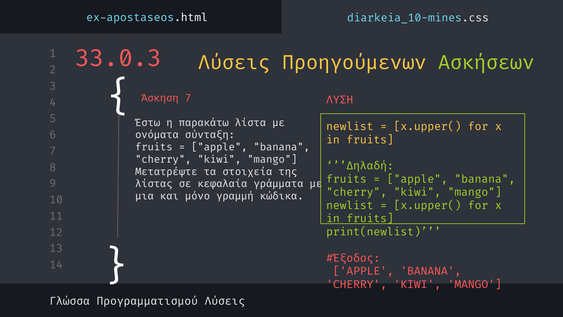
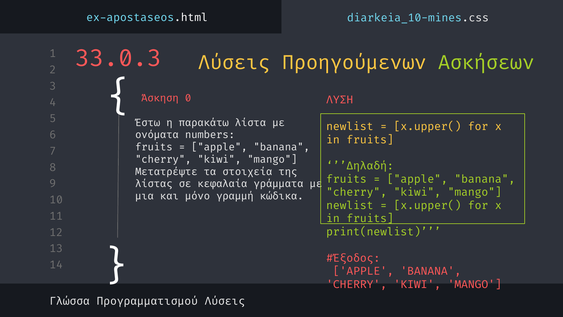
Άσκηση 7: 7 -> 0
σύνταξη: σύνταξη -> numbers
